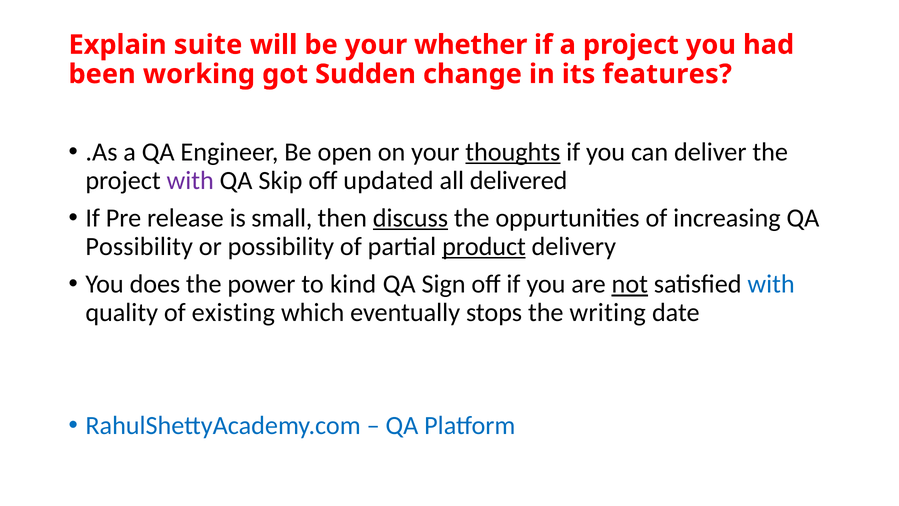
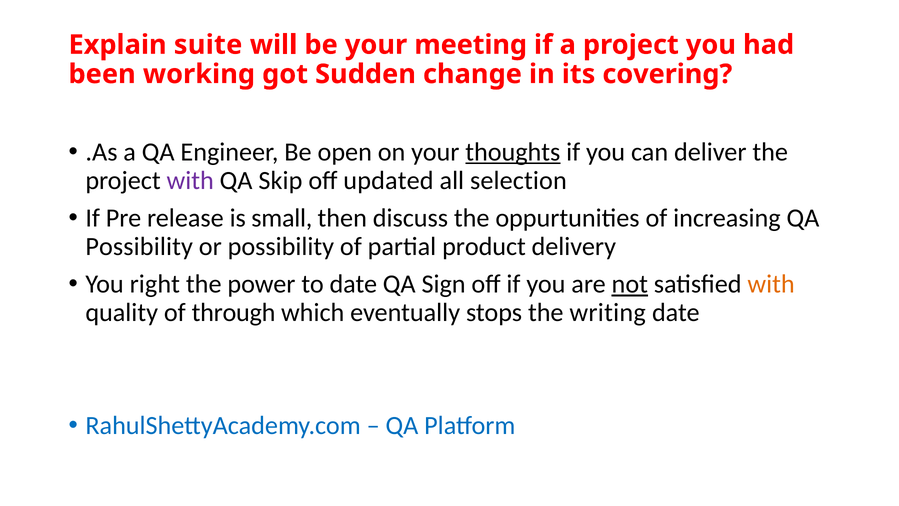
whether: whether -> meeting
features: features -> covering
delivered: delivered -> selection
discuss underline: present -> none
product underline: present -> none
does: does -> right
to kind: kind -> date
with at (771, 284) colour: blue -> orange
existing: existing -> through
